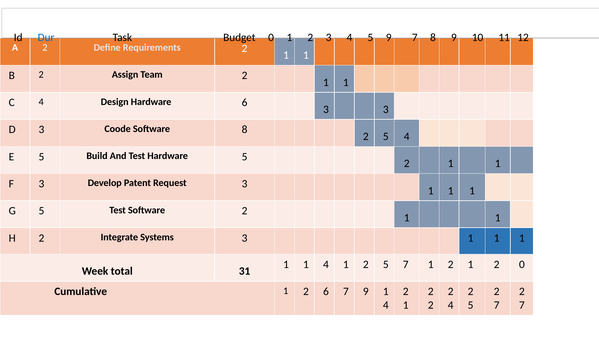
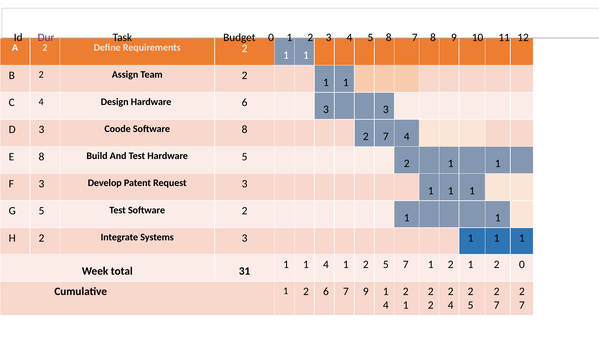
Dur colour: blue -> purple
5 9: 9 -> 8
5 at (386, 136): 5 -> 7
E 5: 5 -> 8
